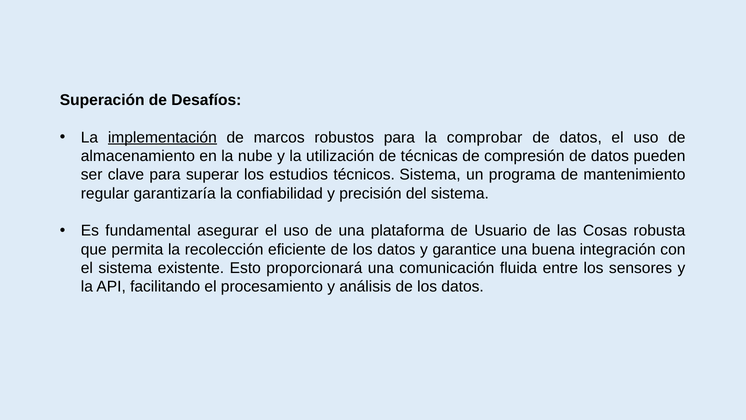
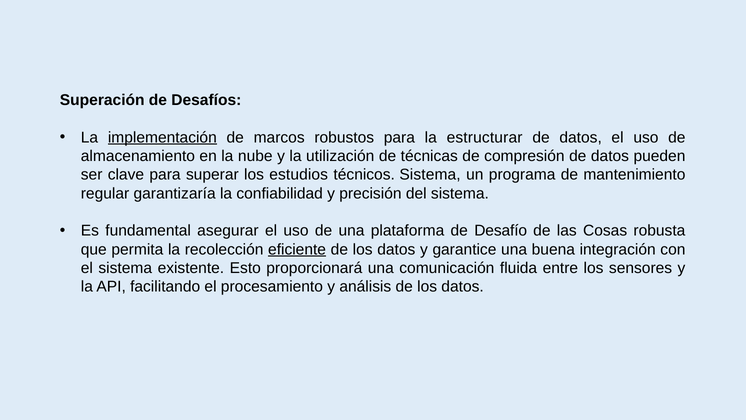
comprobar: comprobar -> estructurar
Usuario: Usuario -> Desafío
eficiente underline: none -> present
